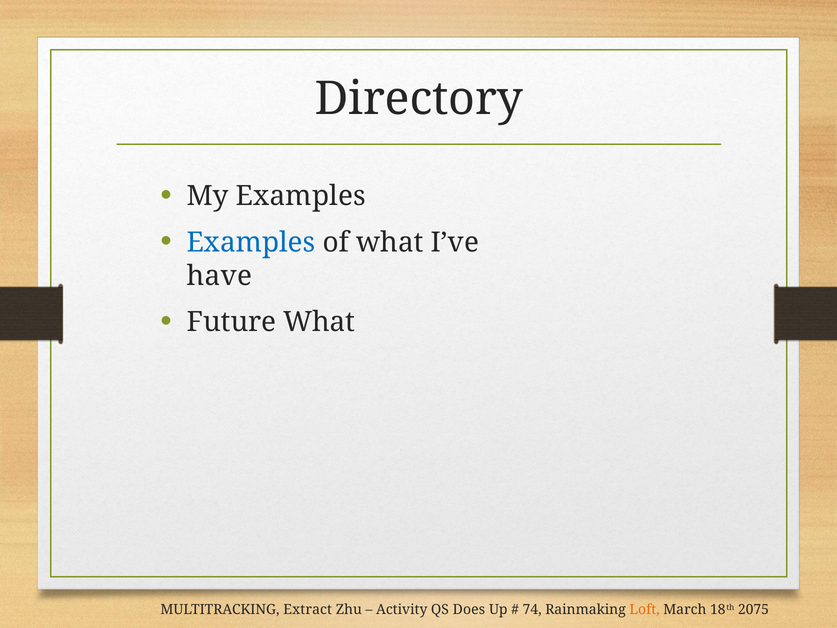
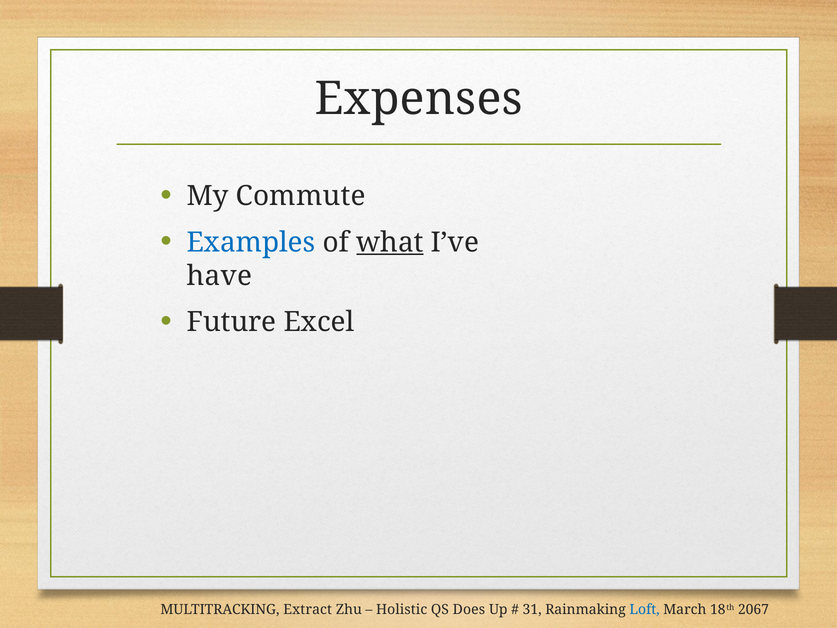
Directory: Directory -> Expenses
My Examples: Examples -> Commute
what at (390, 242) underline: none -> present
Future What: What -> Excel
Activity: Activity -> Holistic
74: 74 -> 31
Loft colour: orange -> blue
2075: 2075 -> 2067
